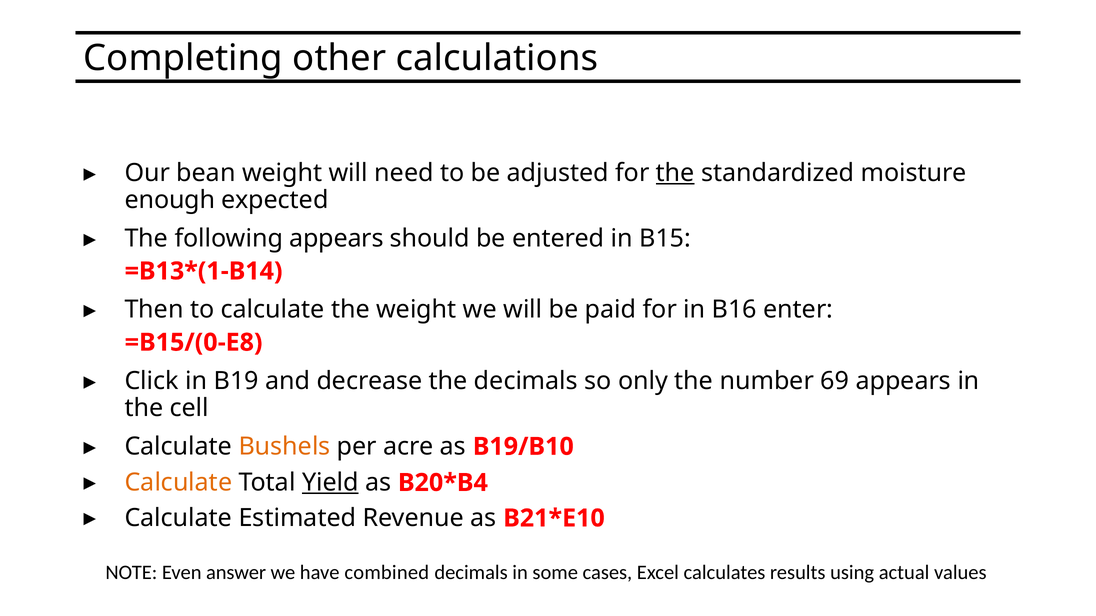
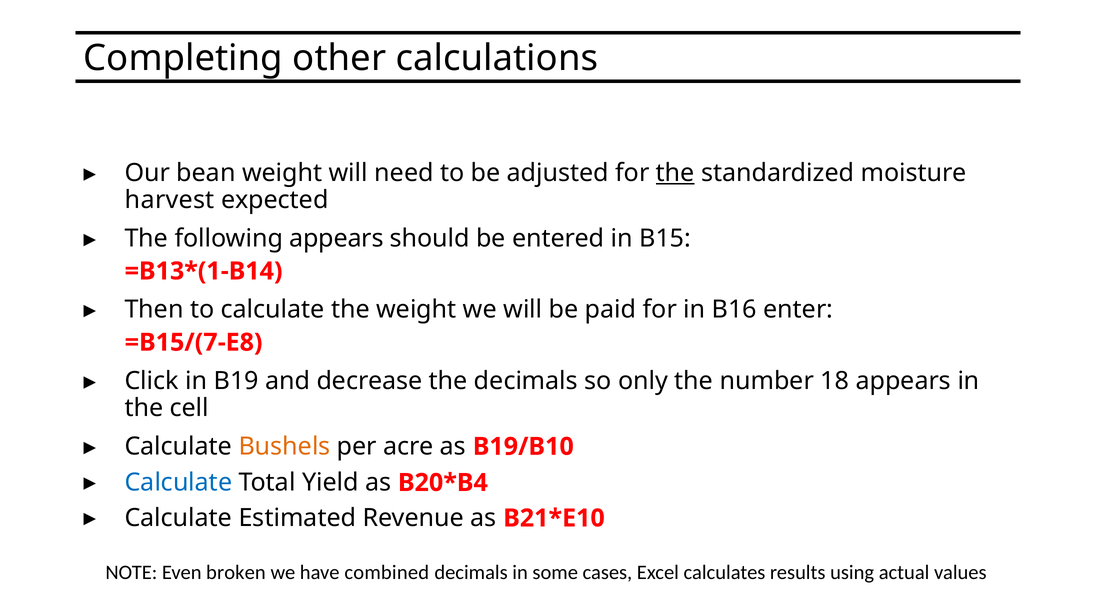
enough: enough -> harvest
=B15/(0-E8: =B15/(0-E8 -> =B15/(7-E8
69: 69 -> 18
Calculate at (178, 483) colour: orange -> blue
Yield underline: present -> none
answer: answer -> broken
